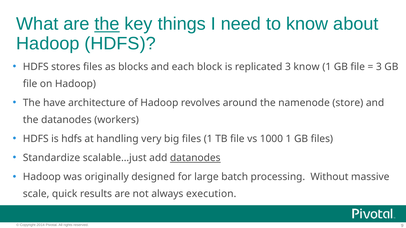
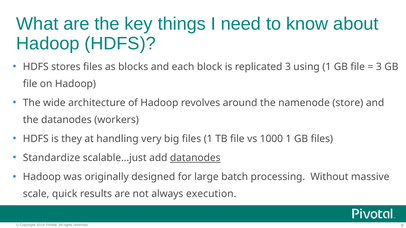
the at (107, 24) underline: present -> none
3 know: know -> using
have: have -> wide
is hdfs: hdfs -> they
